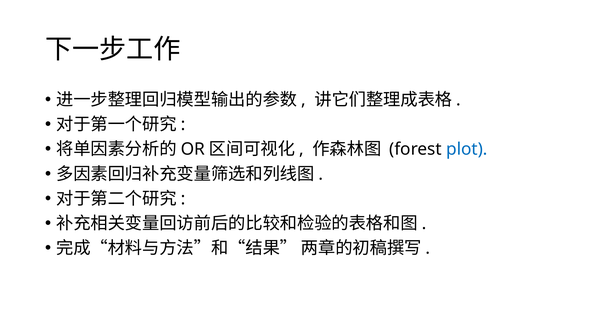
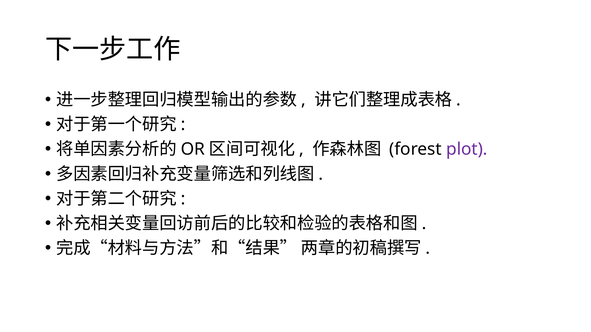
plot colour: blue -> purple
